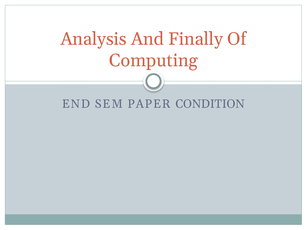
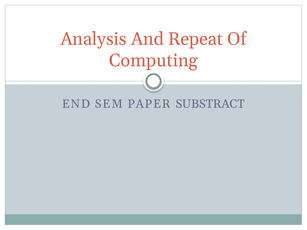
Finally: Finally -> Repeat
CONDITION: CONDITION -> SUBSTRACT
